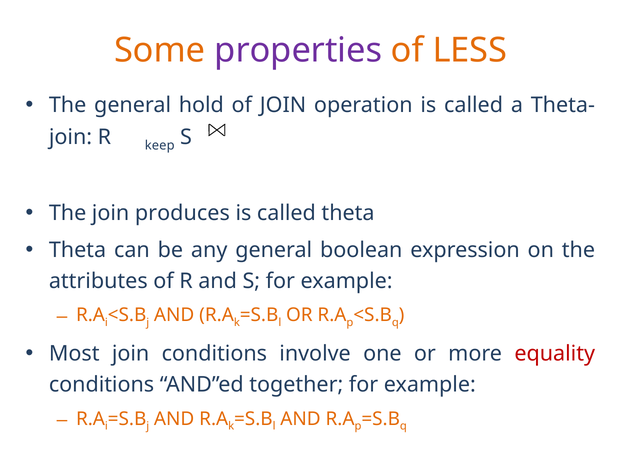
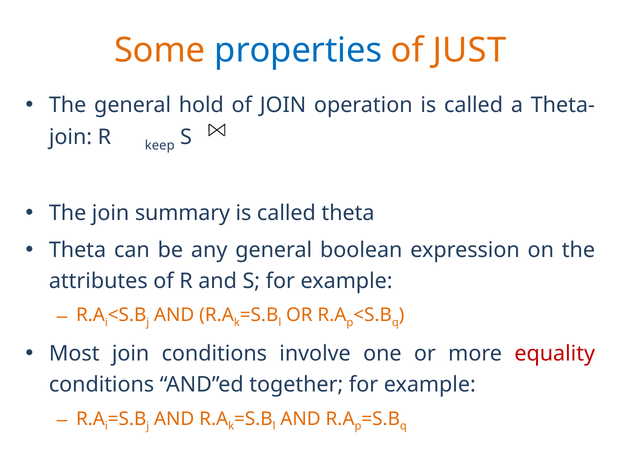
properties colour: purple -> blue
LESS: LESS -> JUST
produces: produces -> summary
